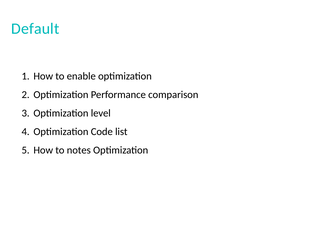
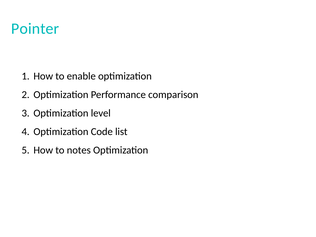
Default: Default -> Pointer
